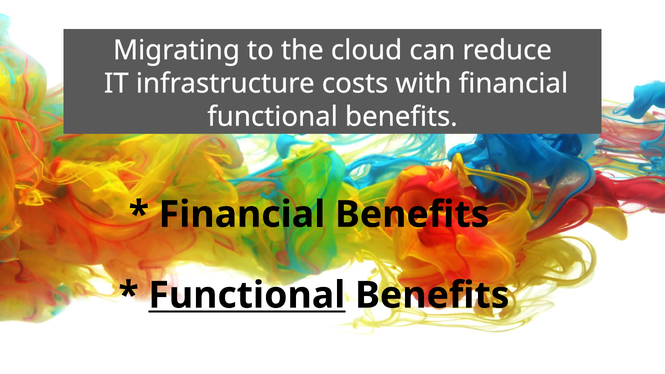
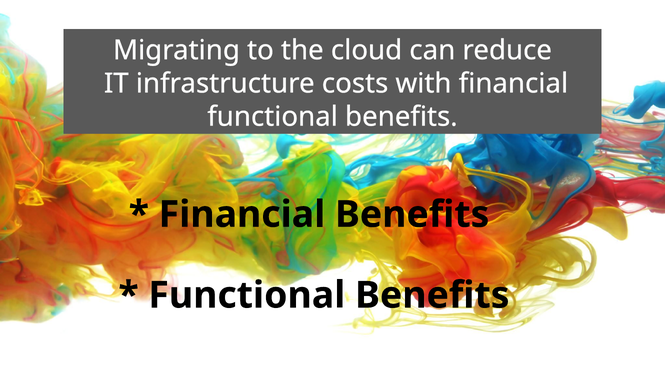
Functional at (247, 295) underline: present -> none
